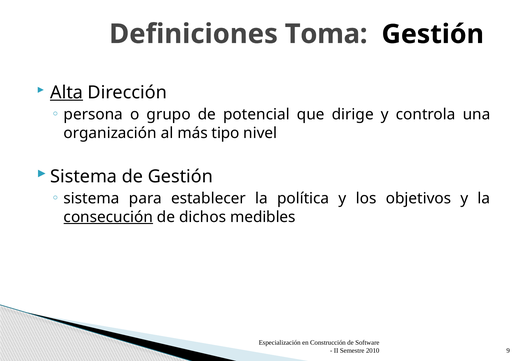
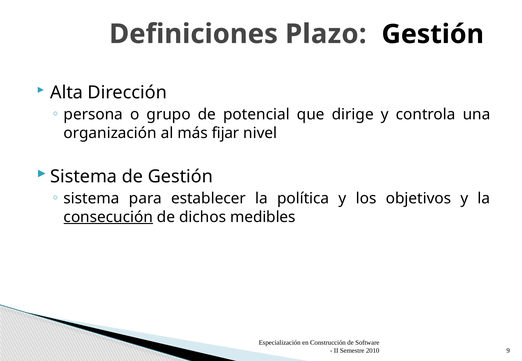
Toma: Toma -> Plazo
Alta underline: present -> none
tipo: tipo -> fijar
